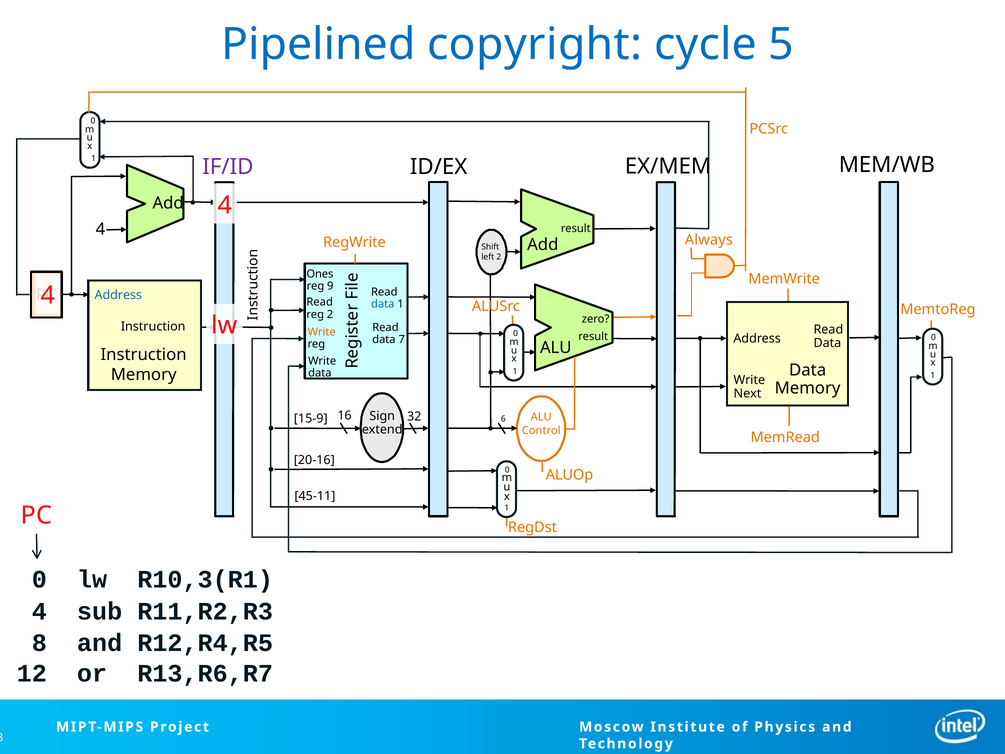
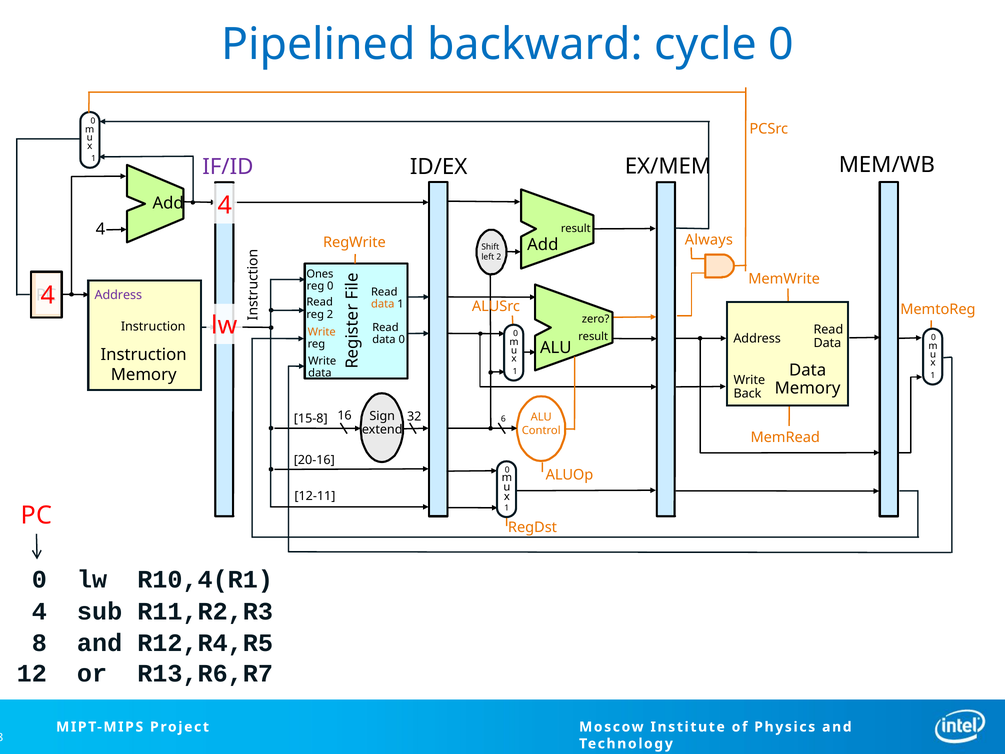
copyright: copyright -> backward
cycle 5: 5 -> 0
reg 9: 9 -> 0
Address at (118, 295) colour: blue -> purple
data at (383, 304) colour: blue -> orange
data 7: 7 -> 0
Next: Next -> Back
15-9: 15-9 -> 15-8
45-11: 45-11 -> 12-11
R10,3(R1: R10,3(R1 -> R10,4(R1
